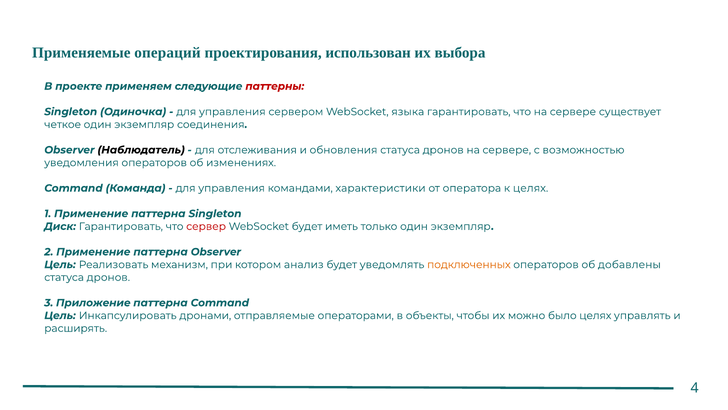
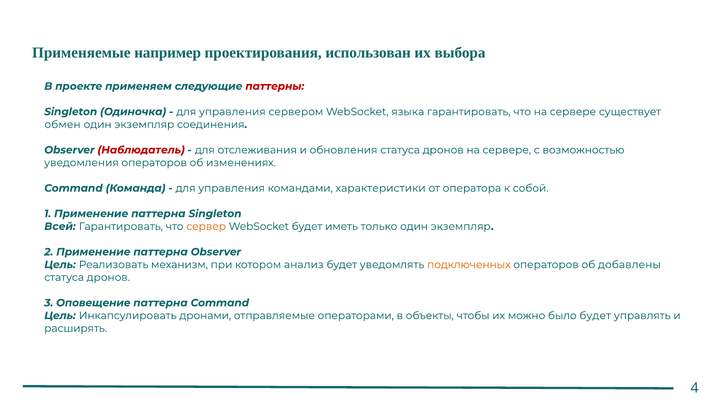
операций: операций -> например
четкое: четкое -> обмен
Наблюдатель colour: black -> red
к целях: целях -> собой
Диск: Диск -> Всей
сервер colour: red -> orange
Приложение: Приложение -> Оповещение
было целях: целях -> будет
